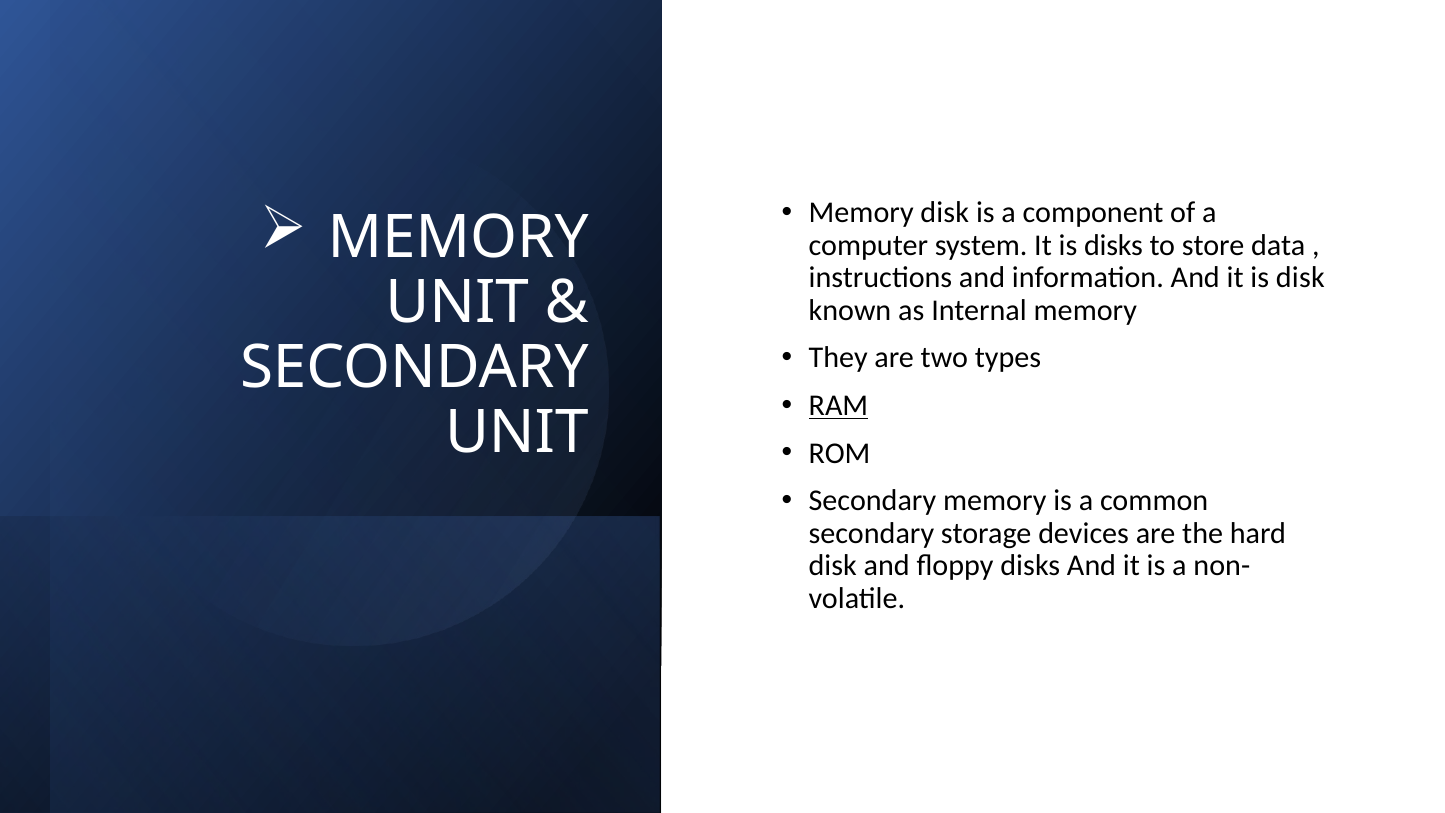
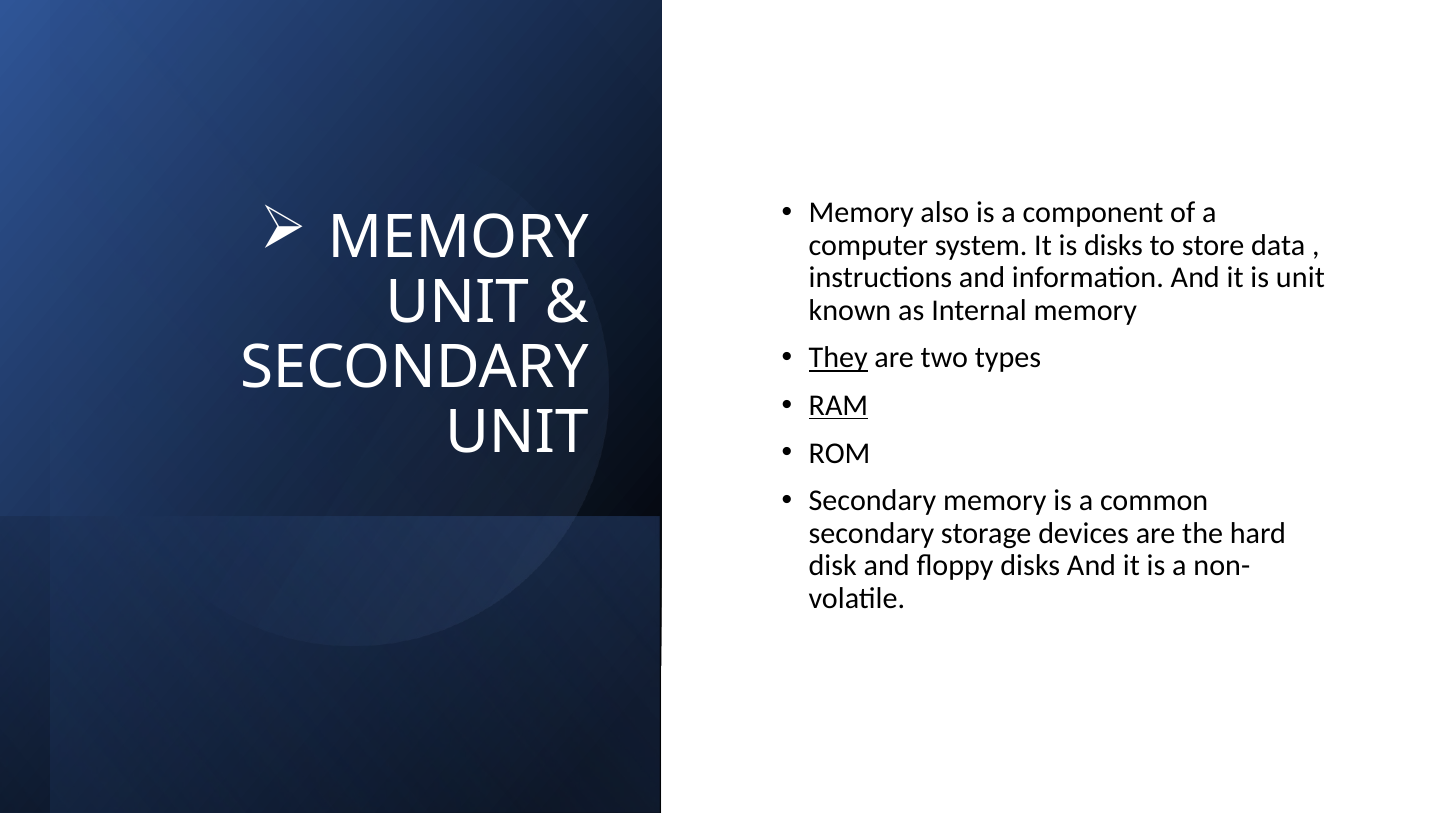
Memory disk: disk -> also
is disk: disk -> unit
They underline: none -> present
